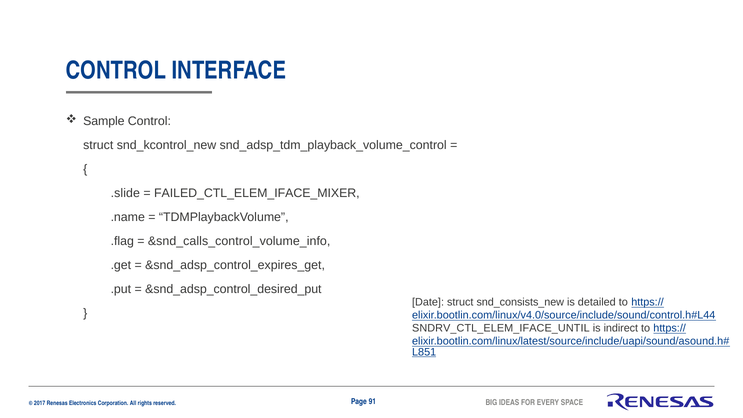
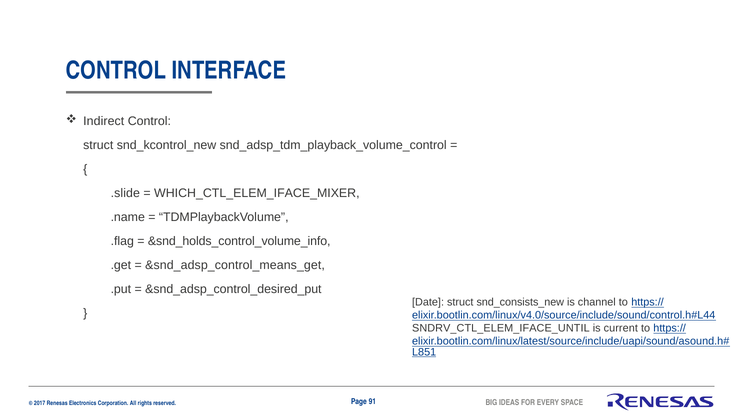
Sample: Sample -> Indirect
FAILED_CTL_ELEM_IFACE_MIXER: FAILED_CTL_ELEM_IFACE_MIXER -> WHICH_CTL_ELEM_IFACE_MIXER
&snd_calls_control_volume_info: &snd_calls_control_volume_info -> &snd_holds_control_volume_info
&snd_adsp_control_expires_get: &snd_adsp_control_expires_get -> &snd_adsp_control_means_get
detailed: detailed -> channel
indirect: indirect -> current
